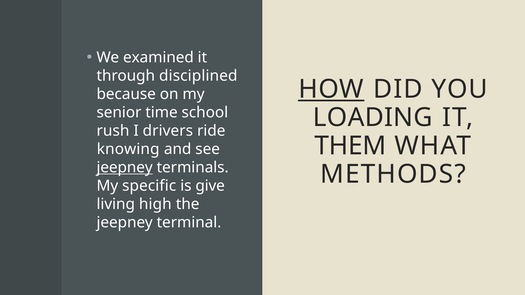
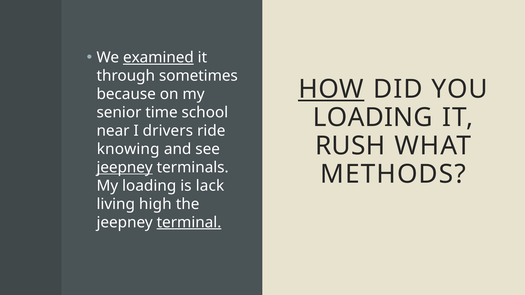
examined underline: none -> present
disciplined: disciplined -> sometimes
rush: rush -> near
THEM: THEM -> RUSH
My specific: specific -> loading
give: give -> lack
terminal underline: none -> present
